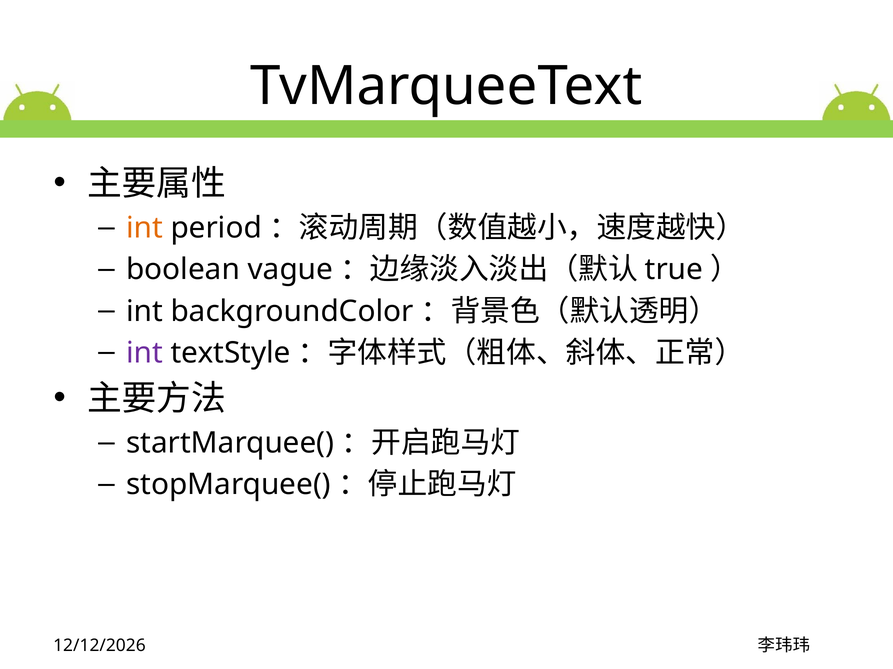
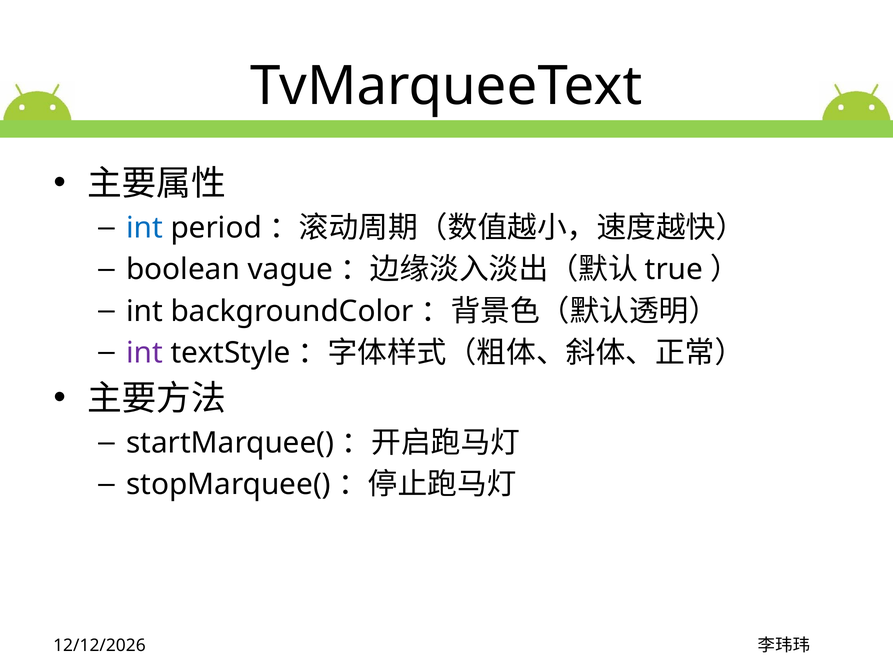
int at (145, 228) colour: orange -> blue
